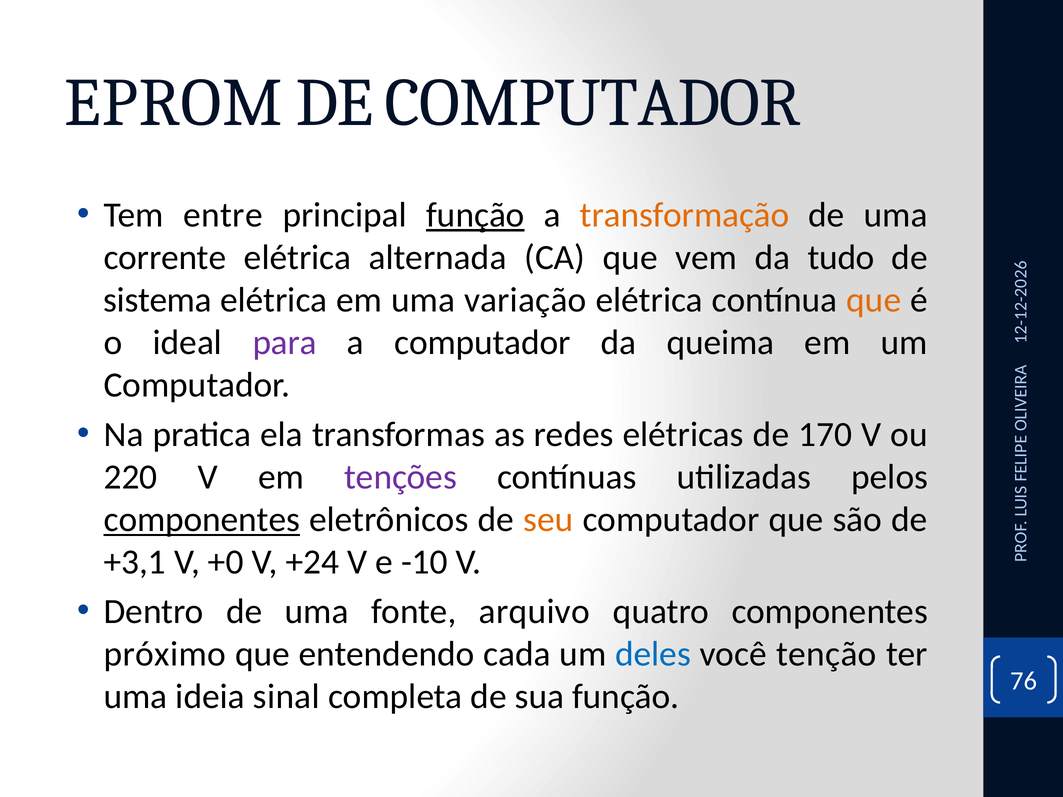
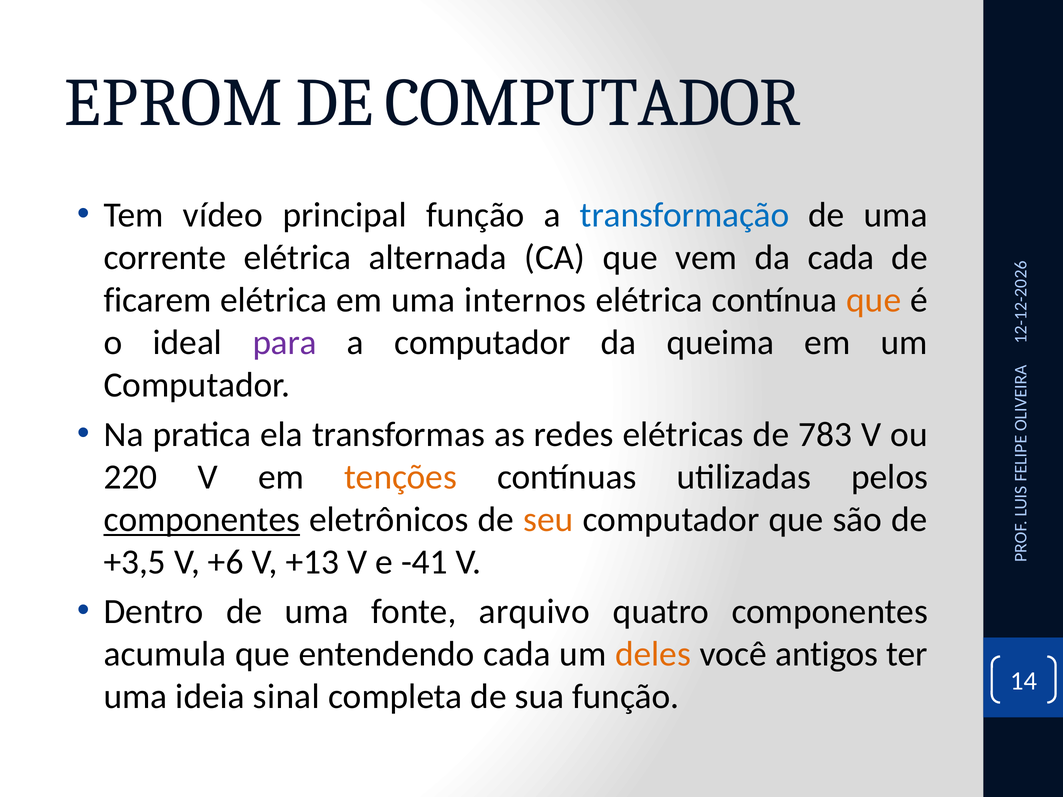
entre: entre -> vídeo
função at (475, 215) underline: present -> none
transformação colour: orange -> blue
da tudo: tudo -> cada
sistema: sistema -> ficarem
variação: variação -> internos
170: 170 -> 783
tenções colour: purple -> orange
+3,1: +3,1 -> +3,5
+0: +0 -> +6
+24: +24 -> +13
-10: -10 -> -41
próximo: próximo -> acumula
deles colour: blue -> orange
tenção: tenção -> antigos
76: 76 -> 14
